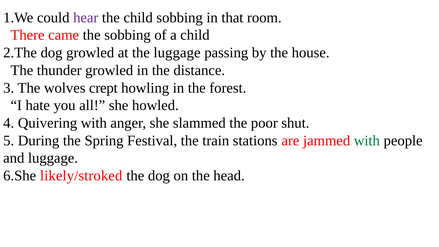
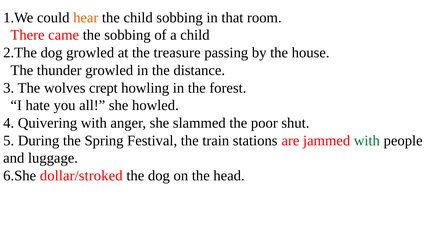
hear colour: purple -> orange
the luggage: luggage -> treasure
likely/stroked: likely/stroked -> dollar/stroked
